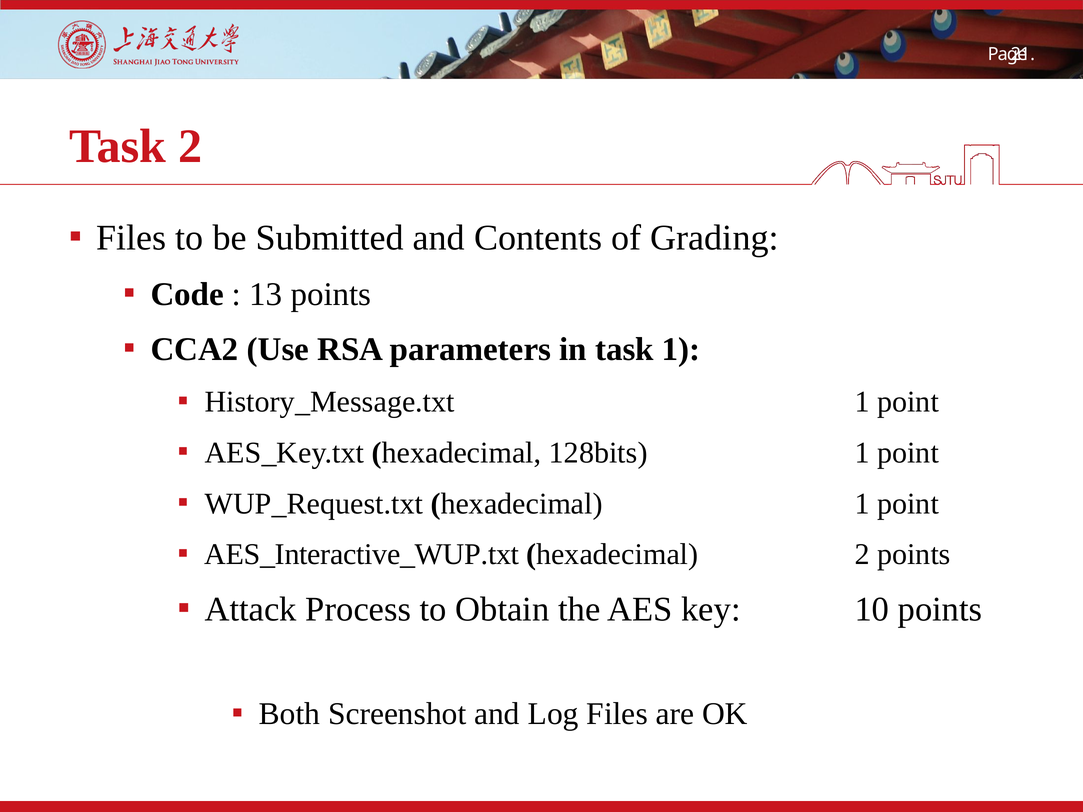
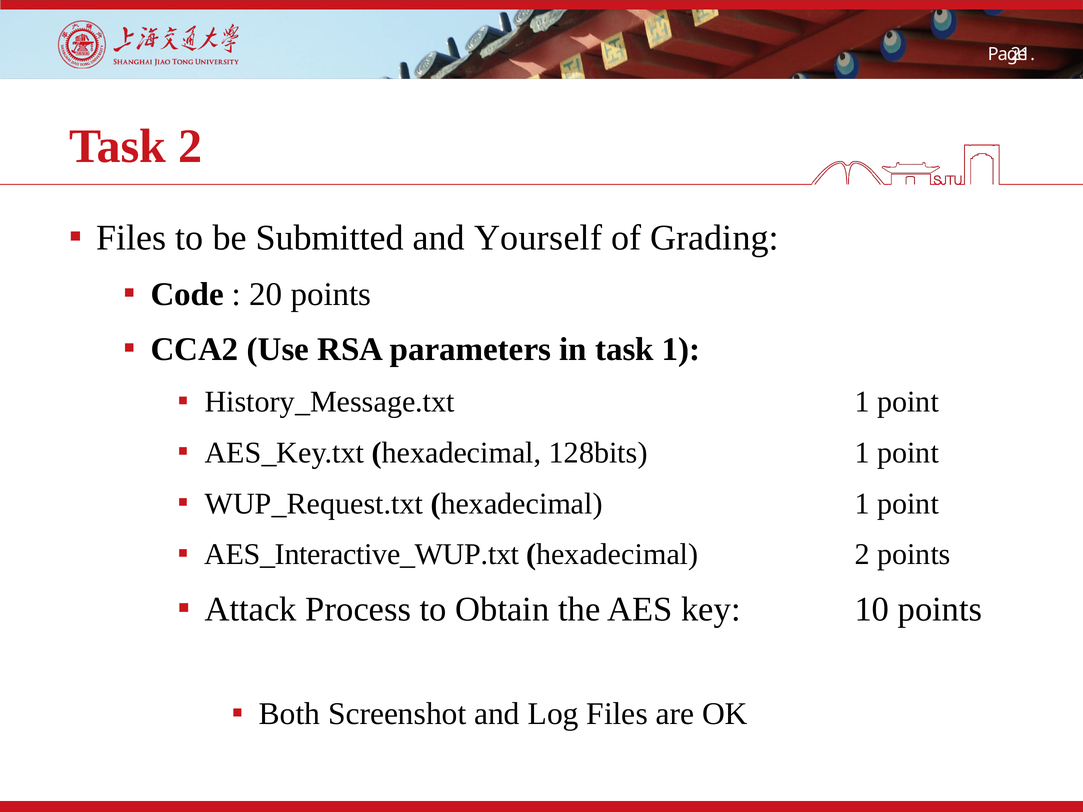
Contents: Contents -> Yourself
13: 13 -> 20
